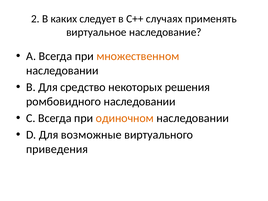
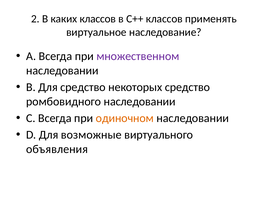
каких следует: следует -> классов
C++ случаях: случаях -> классов
множественном colour: orange -> purple
некоторых решения: решения -> средство
приведения: приведения -> объявления
